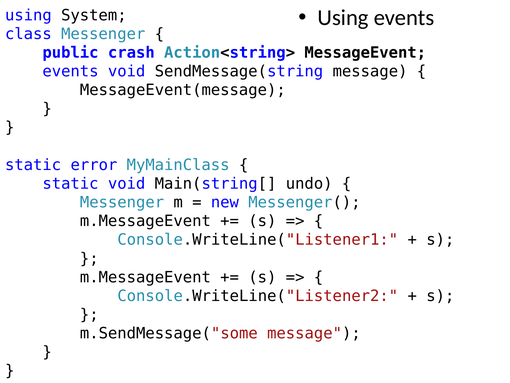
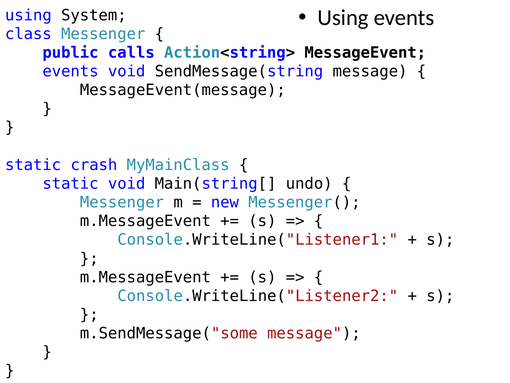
crash: crash -> calls
error: error -> crash
